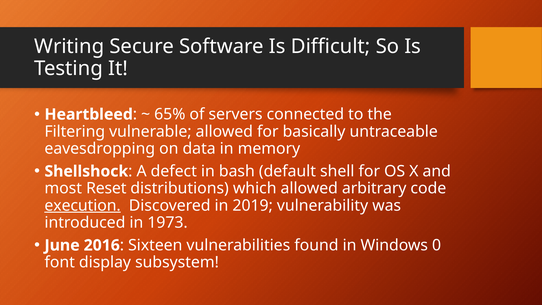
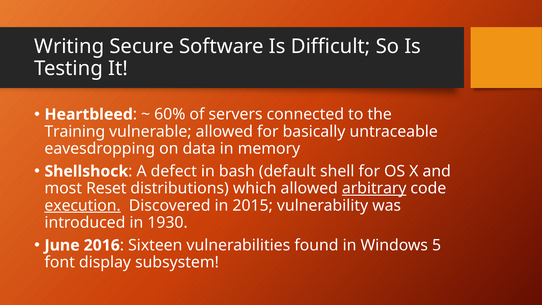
65%: 65% -> 60%
Filtering: Filtering -> Training
arbitrary underline: none -> present
2019: 2019 -> 2015
1973: 1973 -> 1930
0: 0 -> 5
